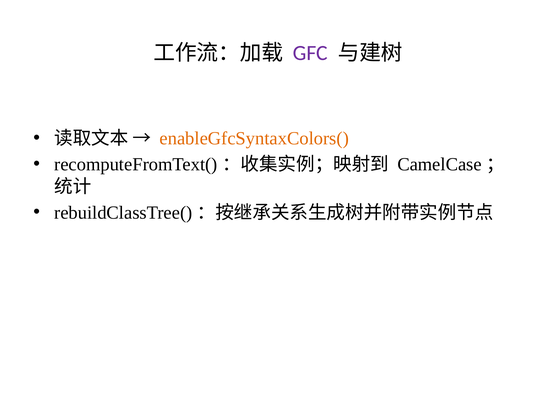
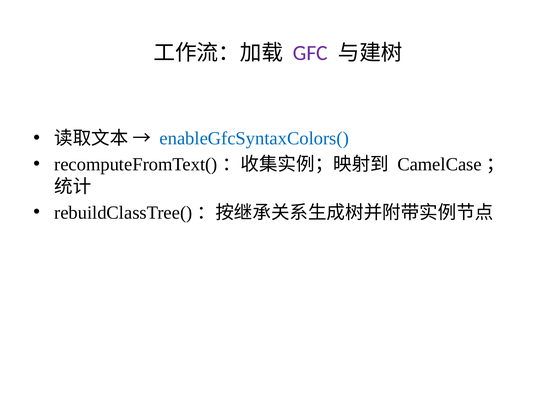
enableGfcSyntaxColors( colour: orange -> blue
